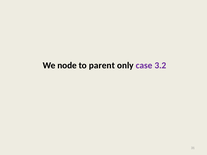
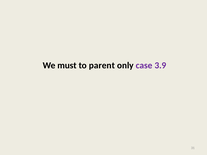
node: node -> must
3.2: 3.2 -> 3.9
